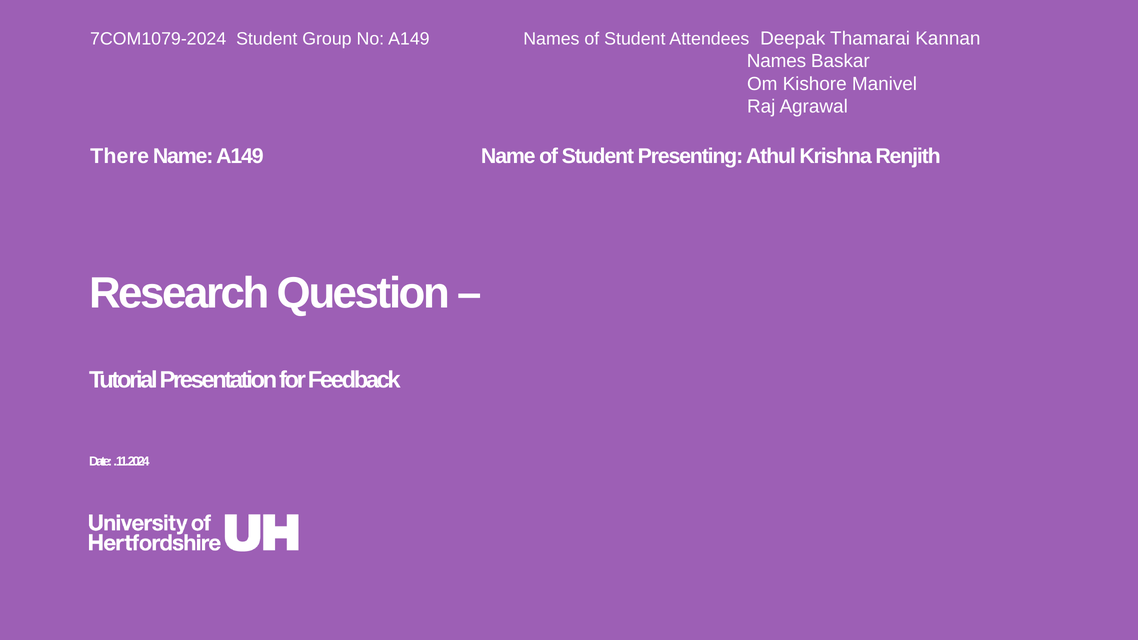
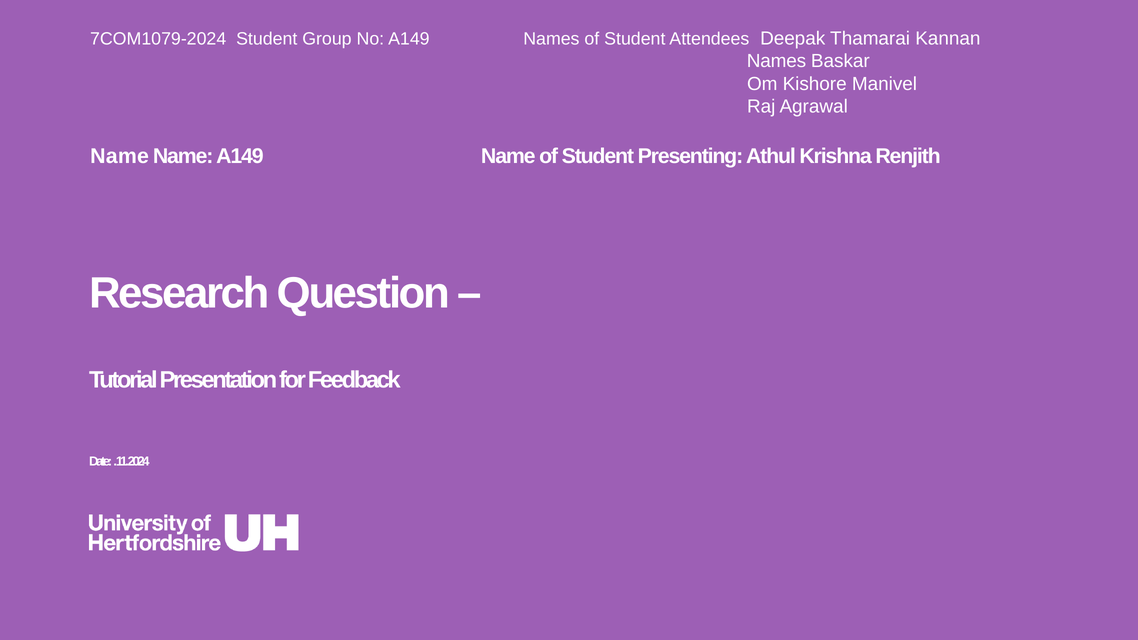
There at (120, 156): There -> Name
